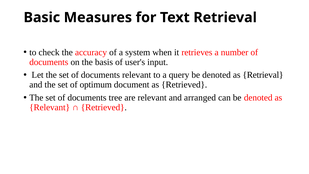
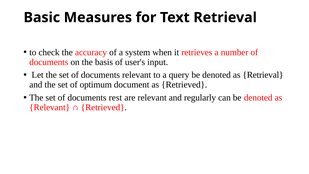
tree: tree -> rest
arranged: arranged -> regularly
